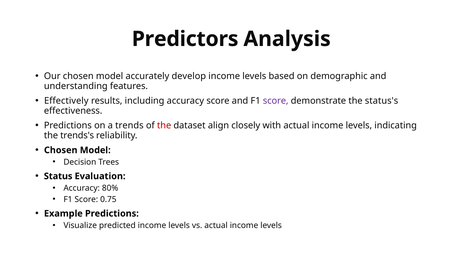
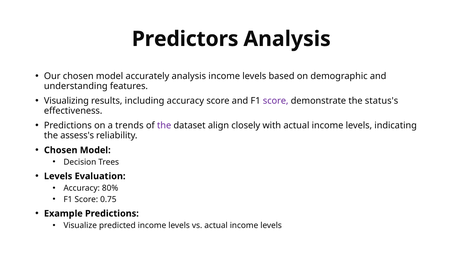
accurately develop: develop -> analysis
Effectively: Effectively -> Visualizing
the at (164, 125) colour: red -> purple
trends's: trends's -> assess's
Status at (58, 176): Status -> Levels
